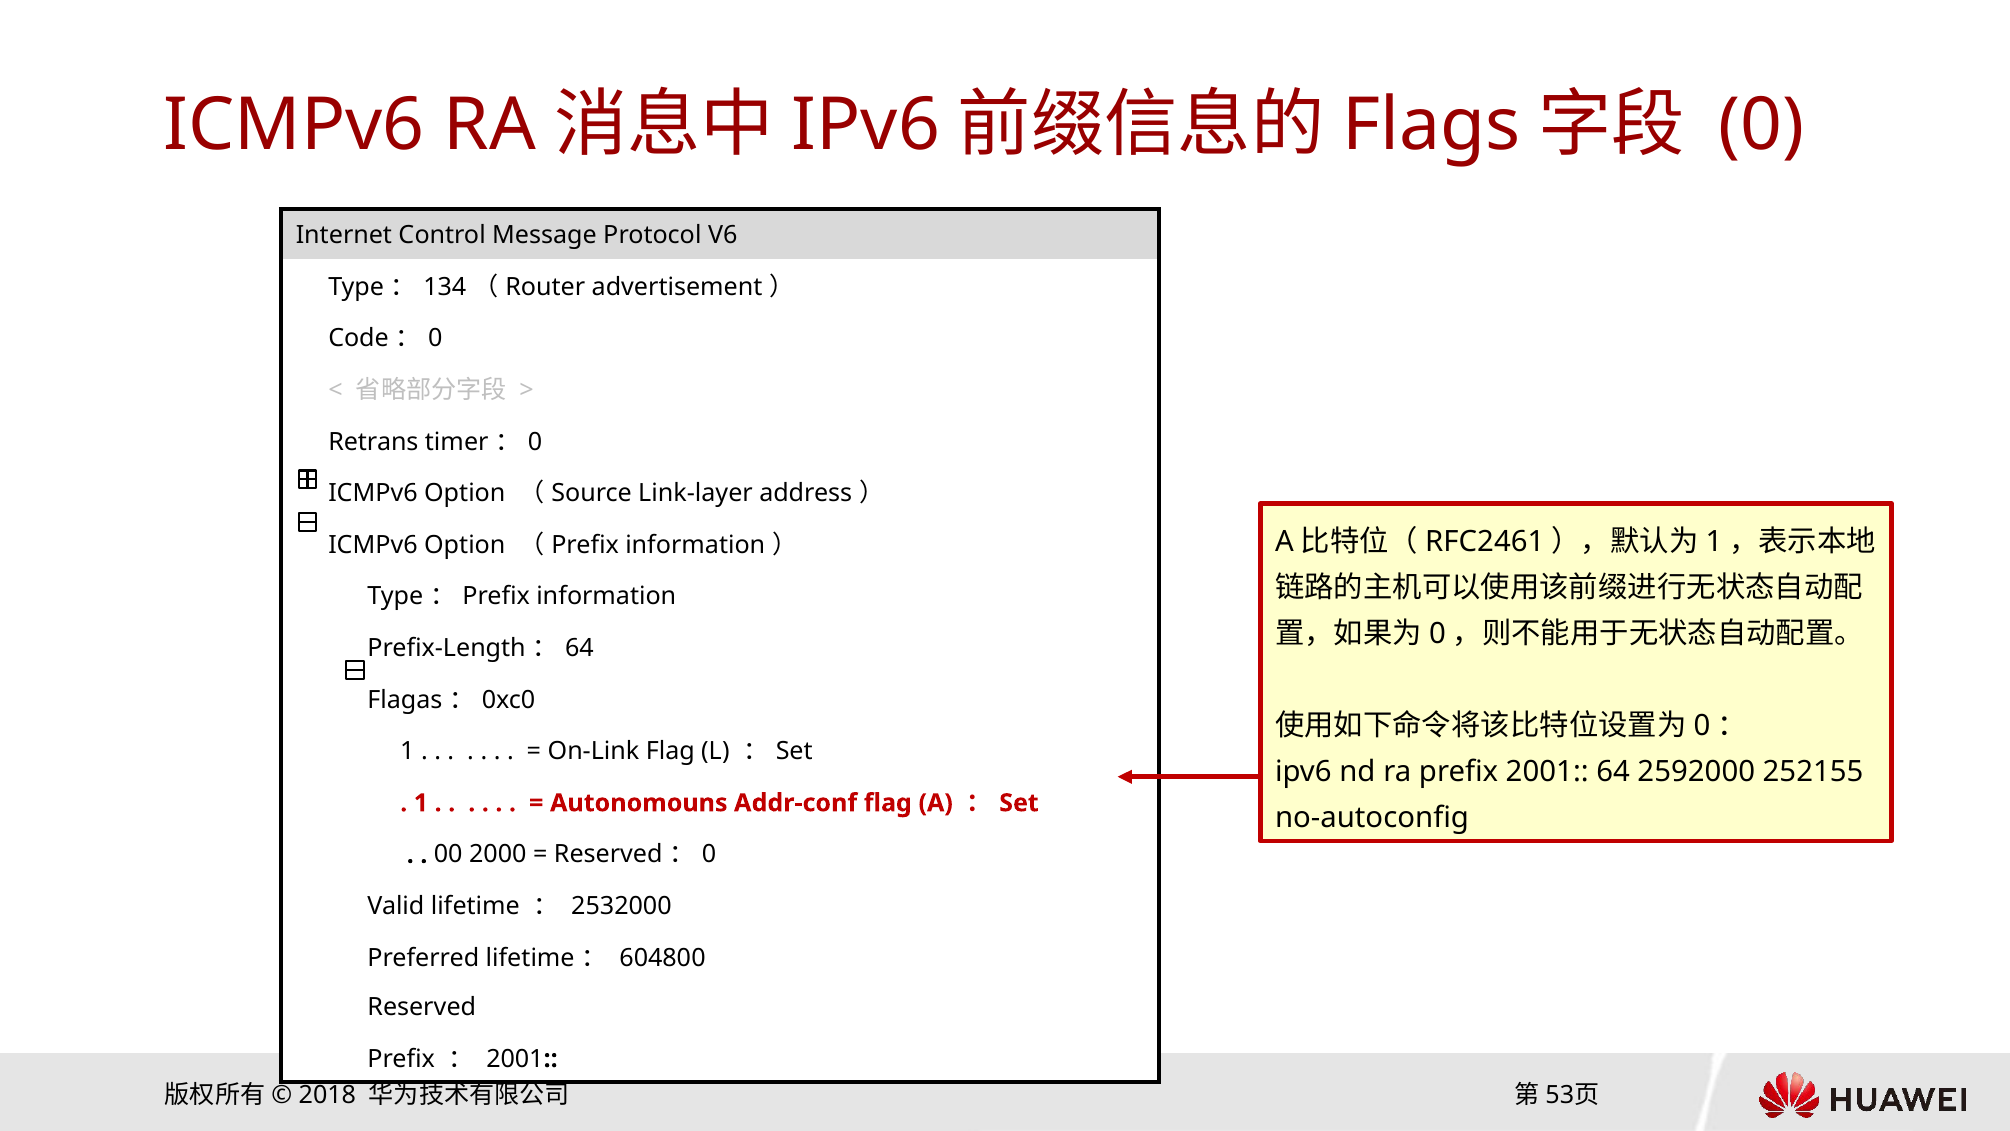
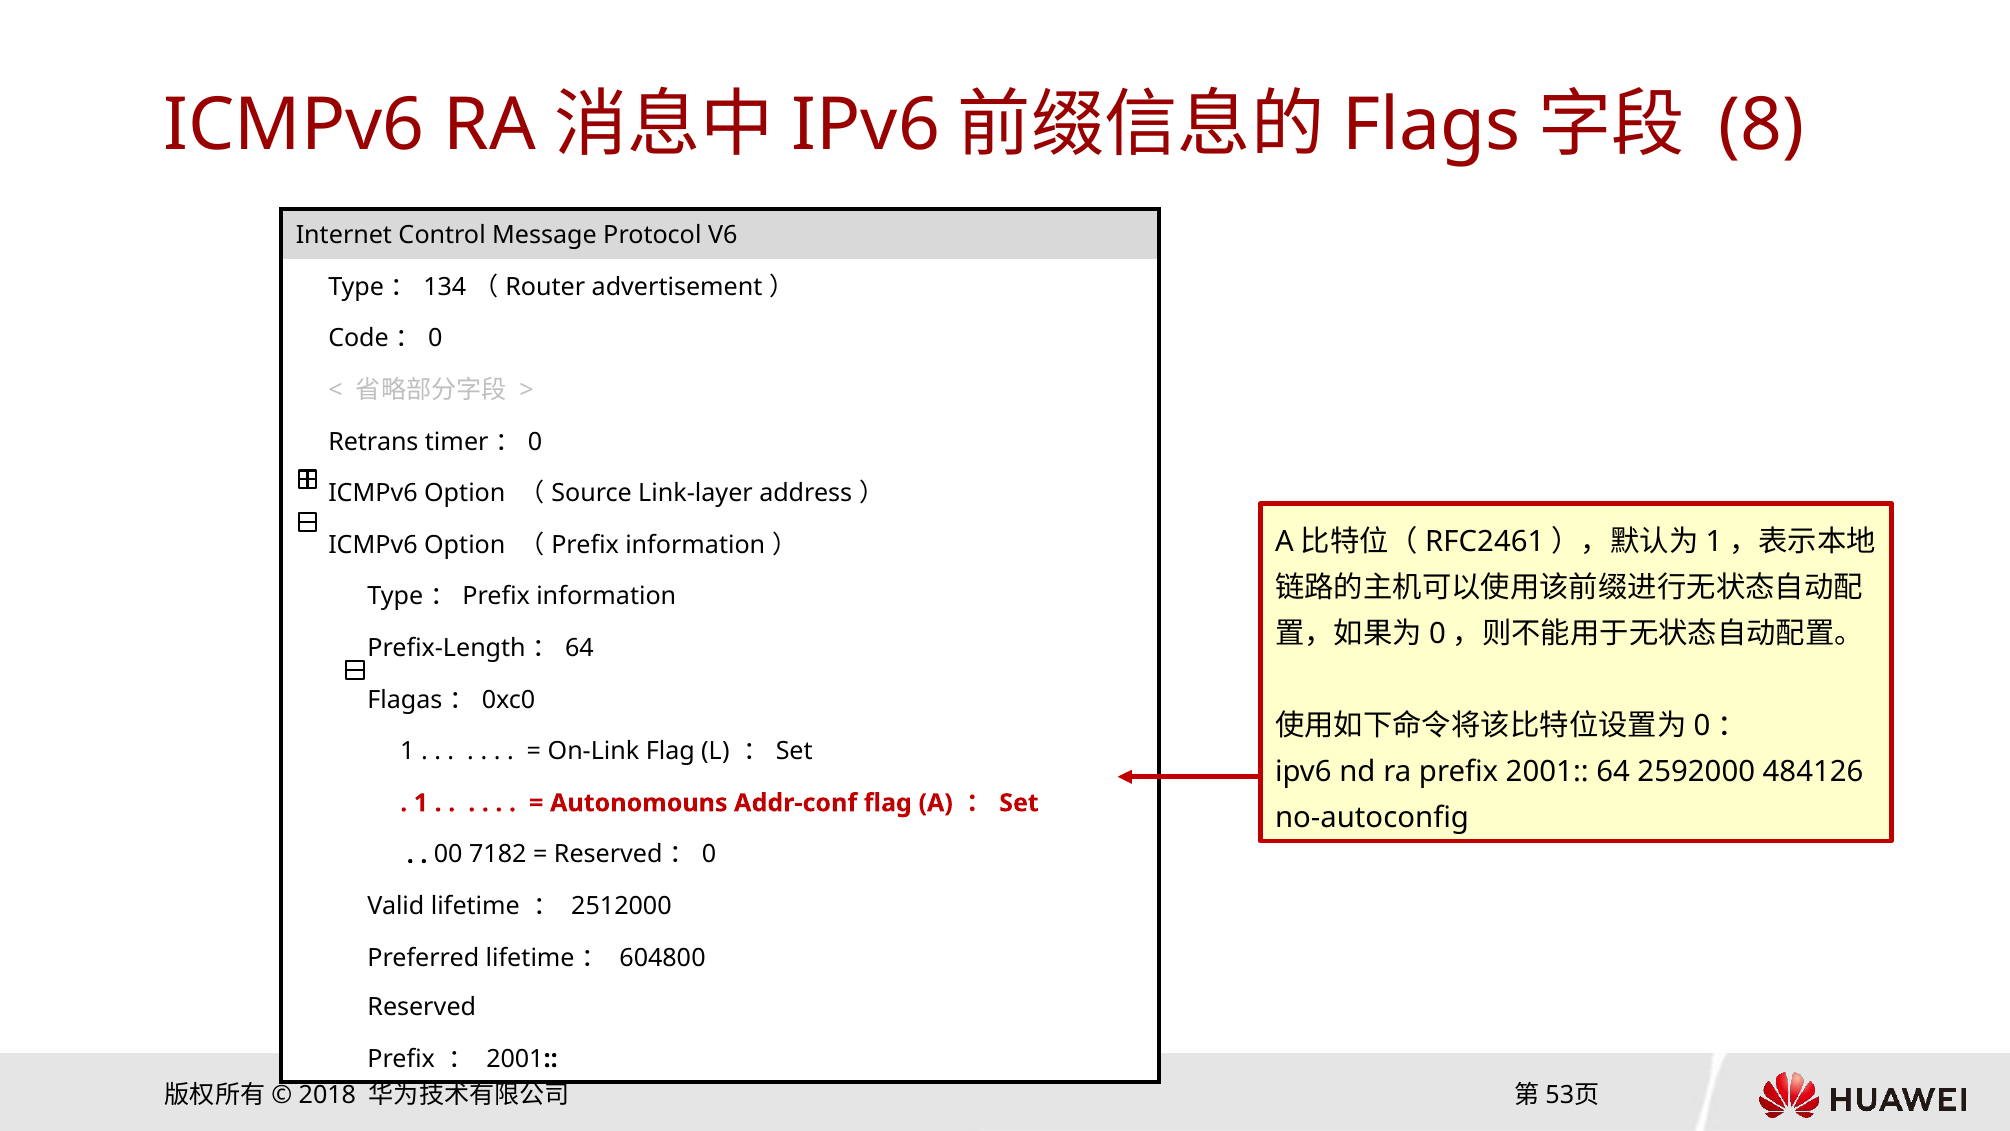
0 at (1762, 125): 0 -> 8
252155: 252155 -> 484126
2000: 2000 -> 7182
2532000: 2532000 -> 2512000
